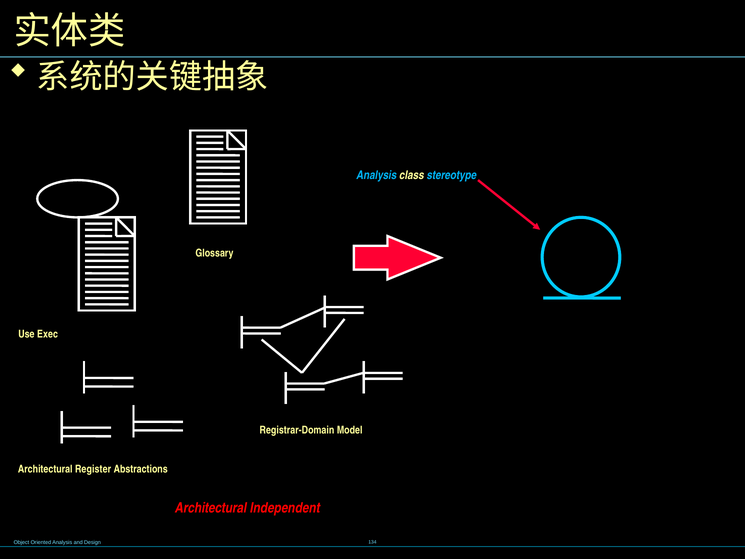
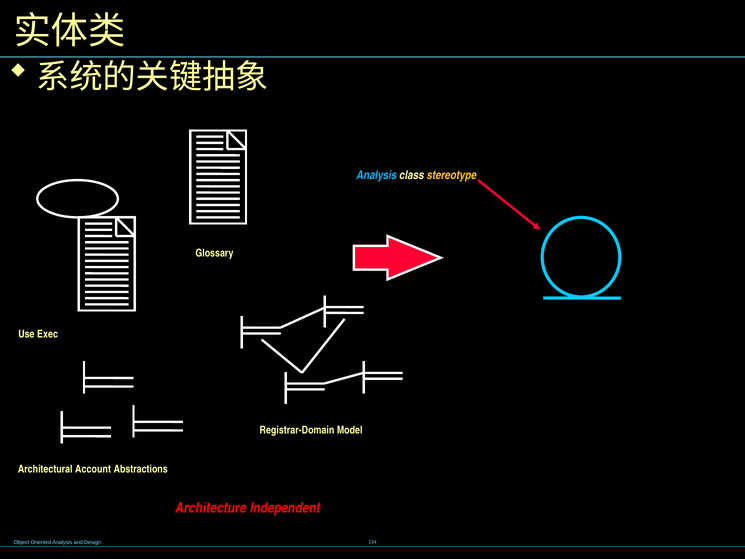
stereotype colour: light blue -> yellow
Register: Register -> Account
Architectural at (211, 508): Architectural -> Architecture
